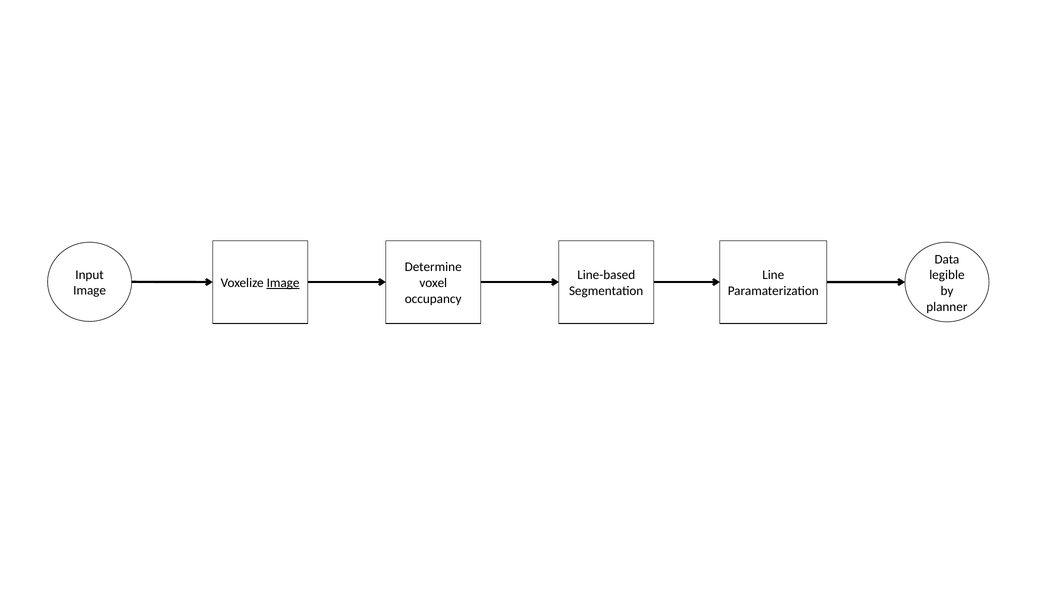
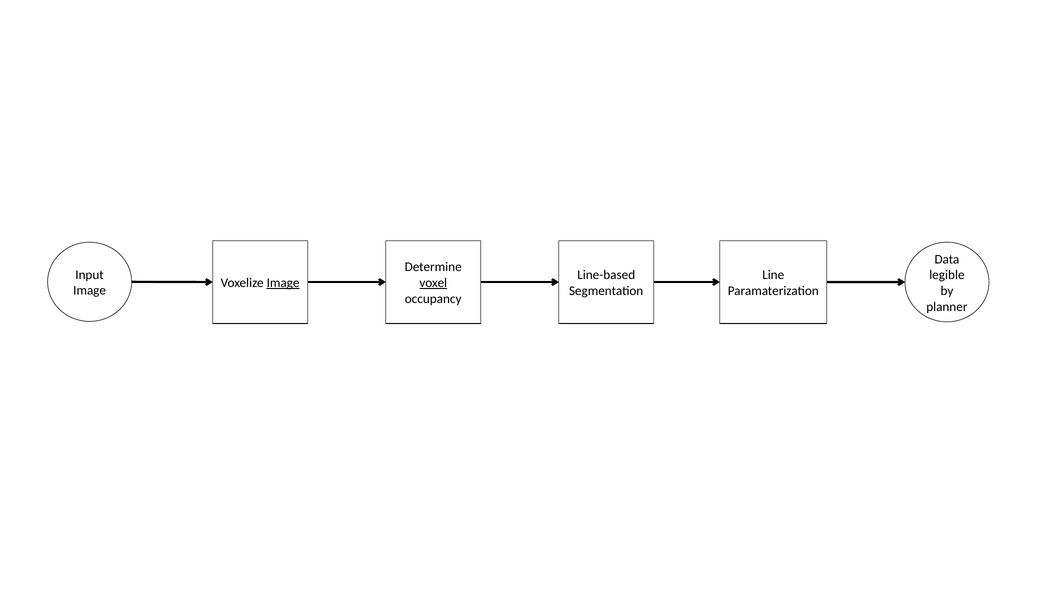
voxel underline: none -> present
